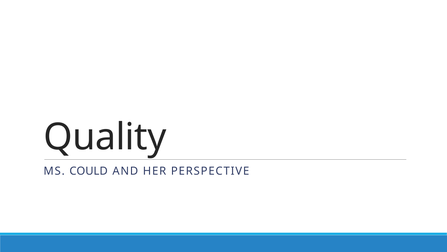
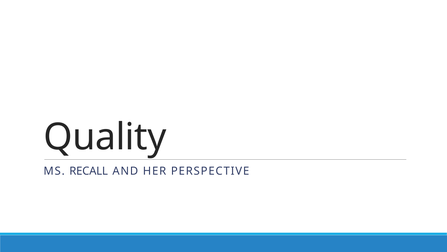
COULD: COULD -> RECALL
